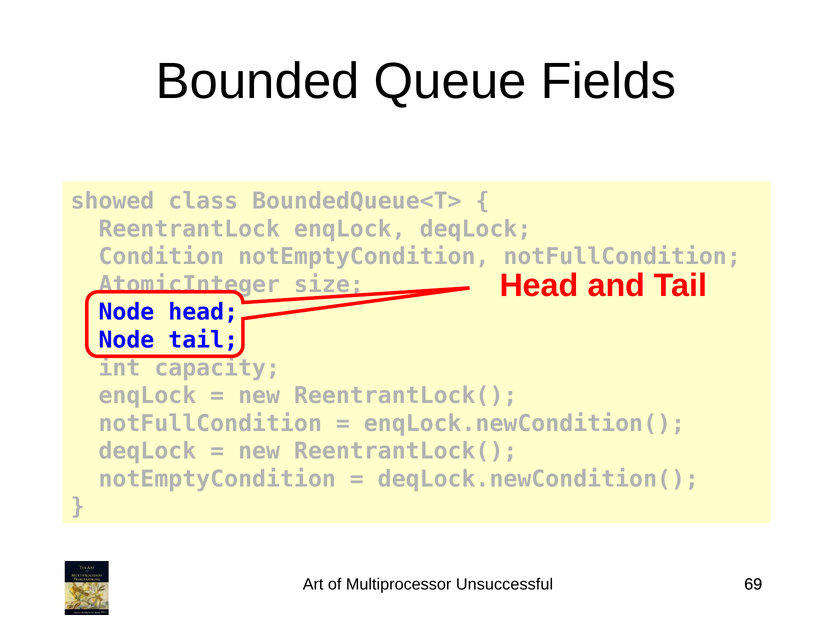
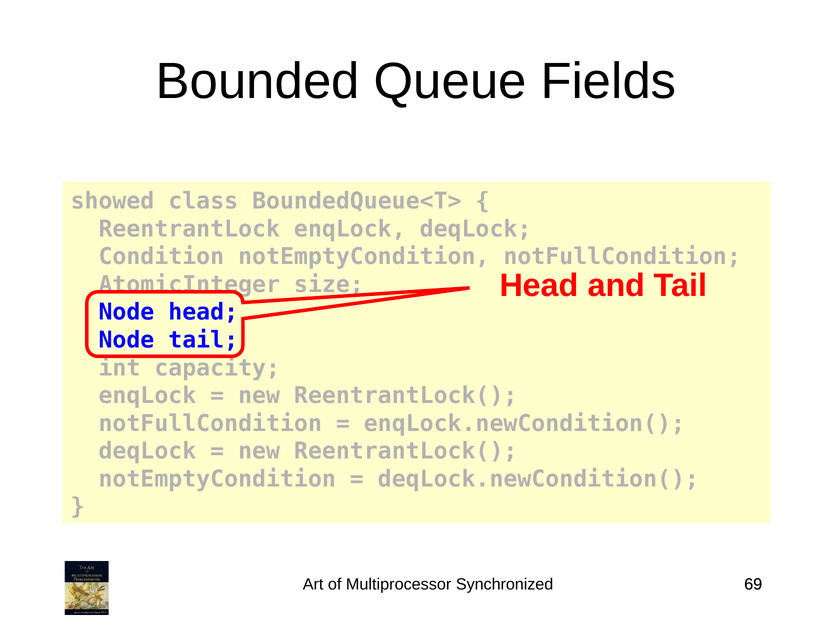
Unsuccessful: Unsuccessful -> Synchronized
